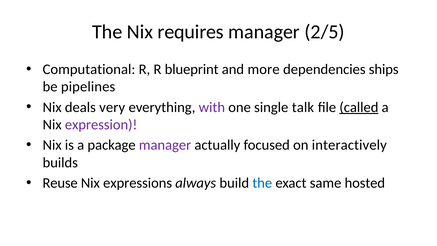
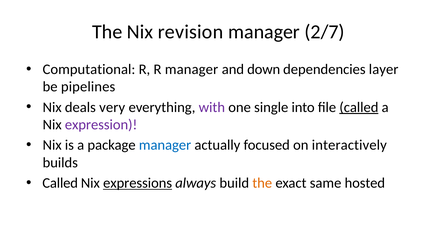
requires: requires -> revision
2/5: 2/5 -> 2/7
R blueprint: blueprint -> manager
more: more -> down
ships: ships -> layer
talk: talk -> into
manager at (165, 145) colour: purple -> blue
Reuse at (60, 183): Reuse -> Called
expressions underline: none -> present
the at (262, 183) colour: blue -> orange
